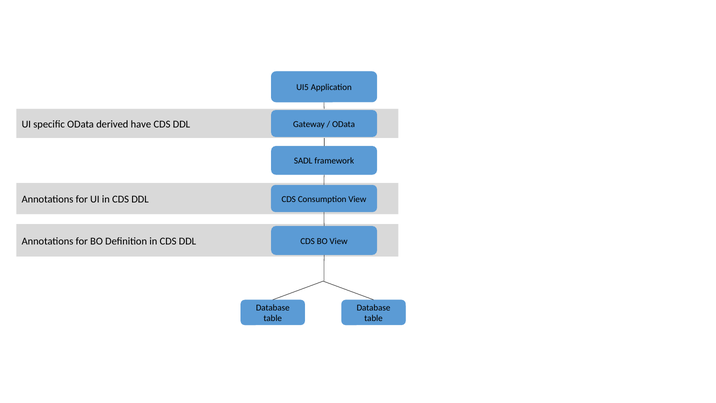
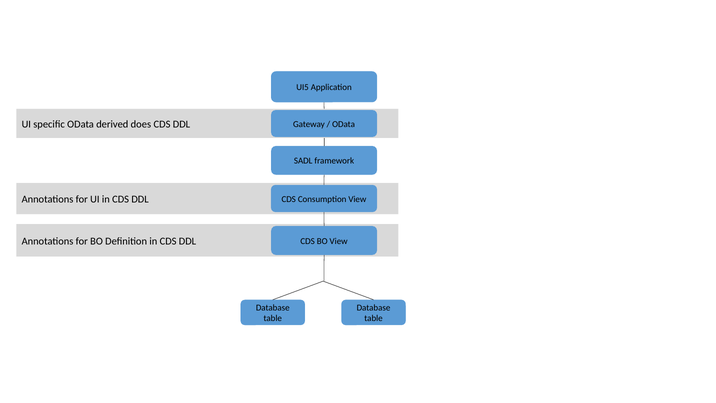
have: have -> does
